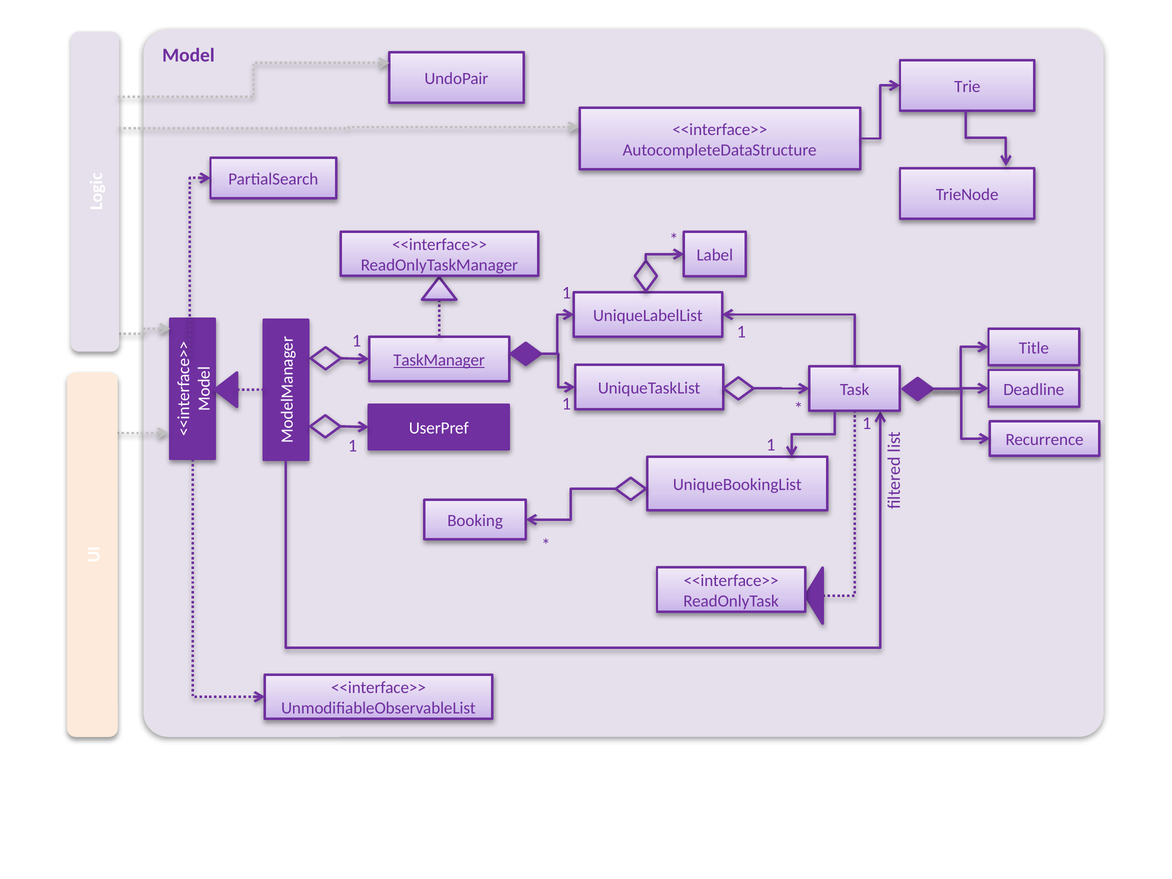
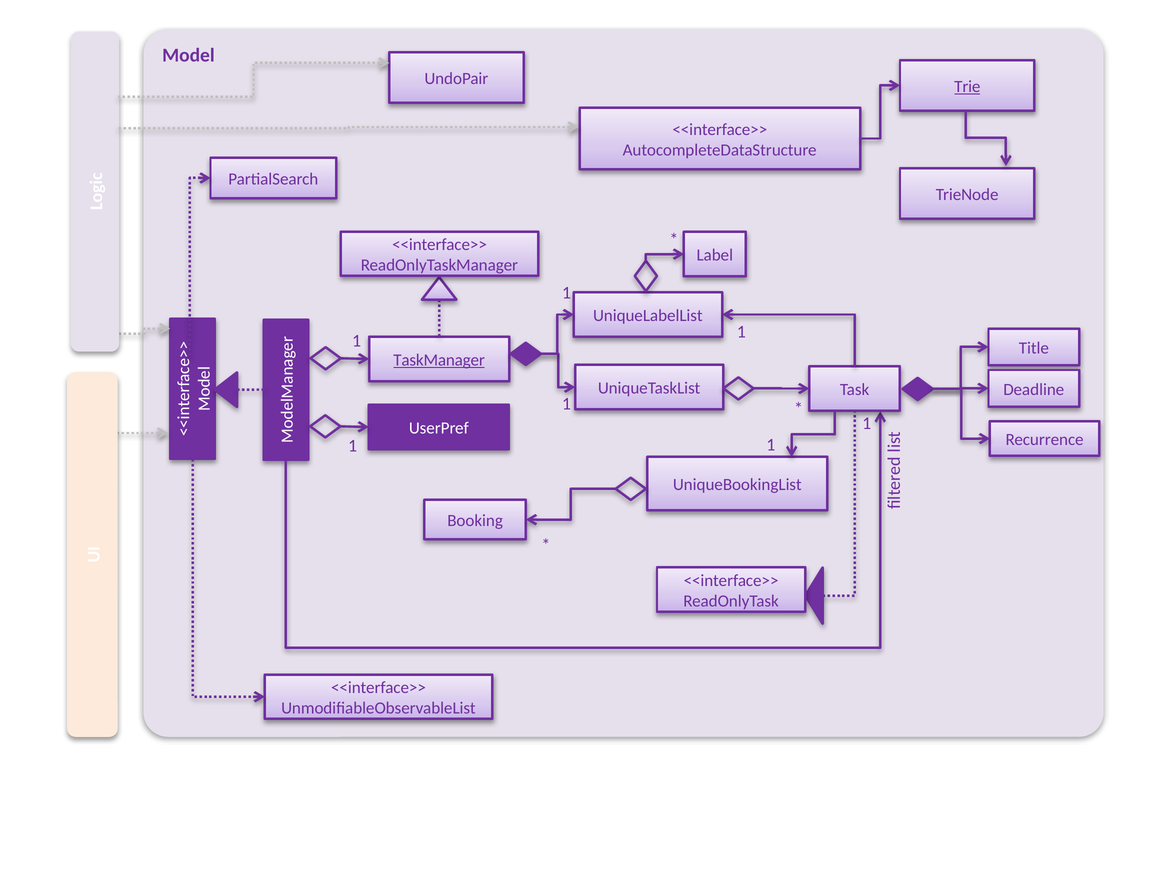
Trie underline: none -> present
